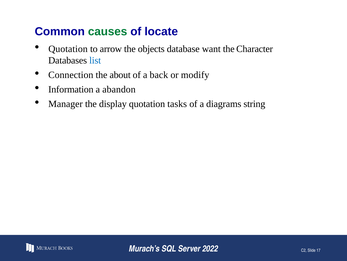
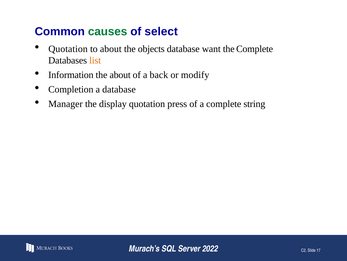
locate: locate -> select
to arrow: arrow -> about
the Character: Character -> Complete
list colour: blue -> orange
Connection: Connection -> Information
Information: Information -> Completion
a abandon: abandon -> database
tasks: tasks -> press
a diagrams: diagrams -> complete
